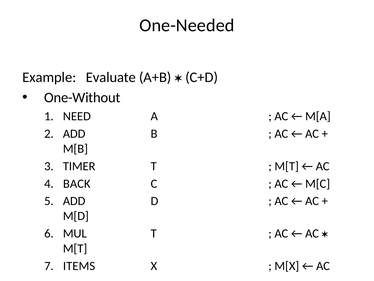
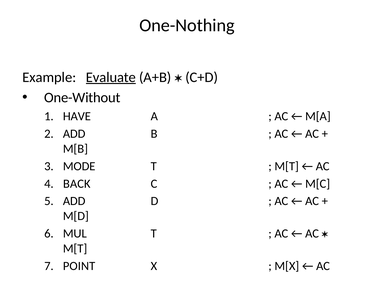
One-Needed: One-Needed -> One-Nothing
Evaluate underline: none -> present
NEED: NEED -> HAVE
TIMER: TIMER -> MODE
ITEMS: ITEMS -> POINT
